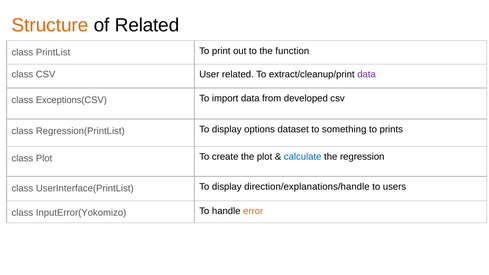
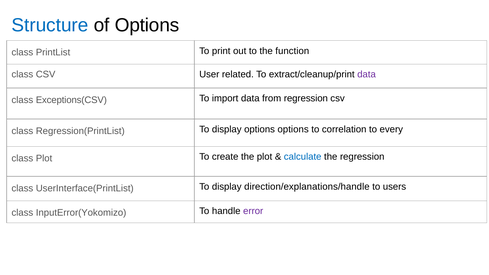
Structure colour: orange -> blue
of Related: Related -> Options
from developed: developed -> regression
options dataset: dataset -> options
something: something -> correlation
prints: prints -> every
error colour: orange -> purple
